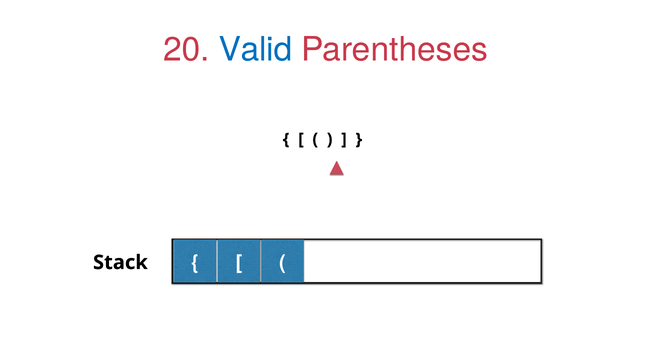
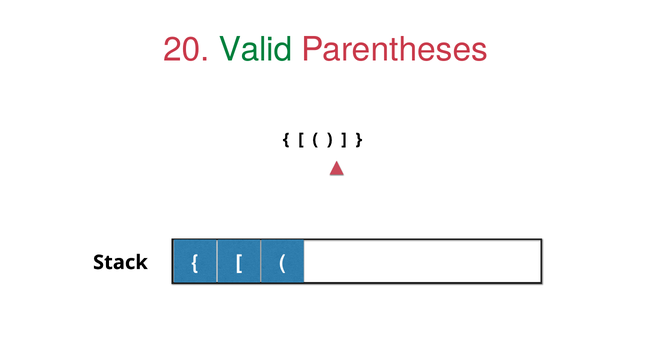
Valid colour: blue -> green
